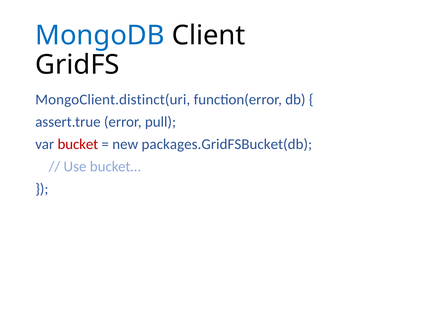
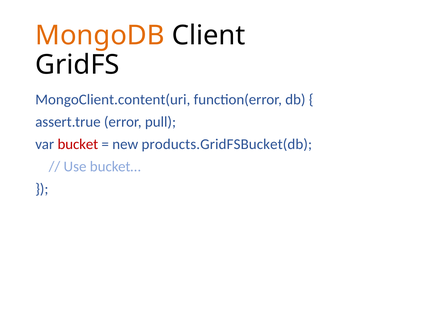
MongoDB colour: blue -> orange
MongoClient.distinct(uri: MongoClient.distinct(uri -> MongoClient.content(uri
packages.GridFSBucket(db: packages.GridFSBucket(db -> products.GridFSBucket(db
